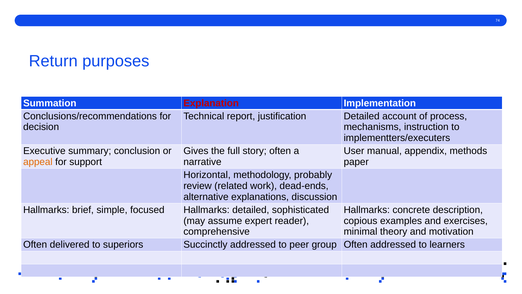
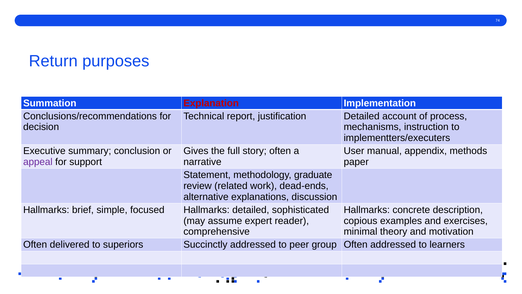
appeal colour: orange -> purple
Horizontal: Horizontal -> Statement
probably: probably -> graduate
